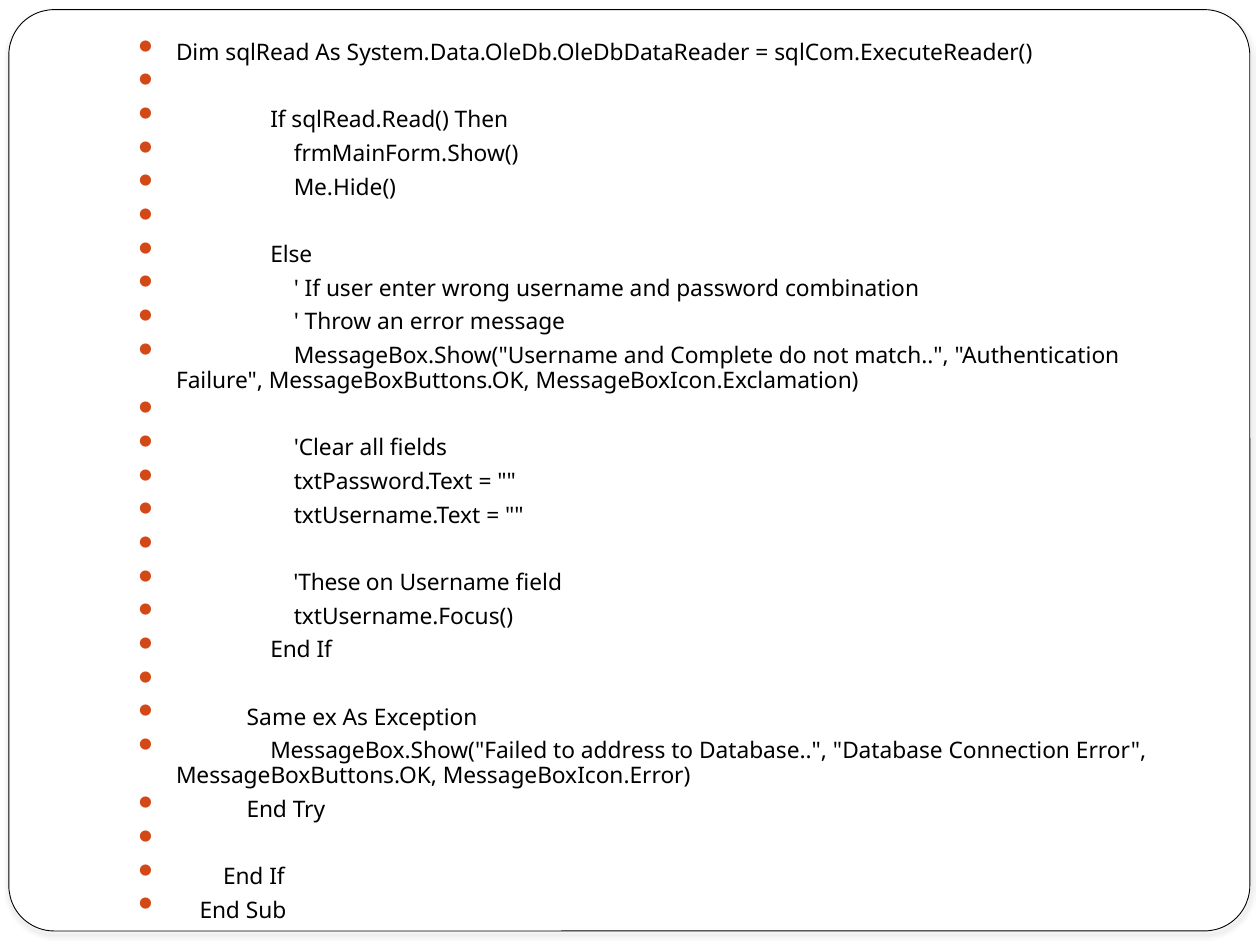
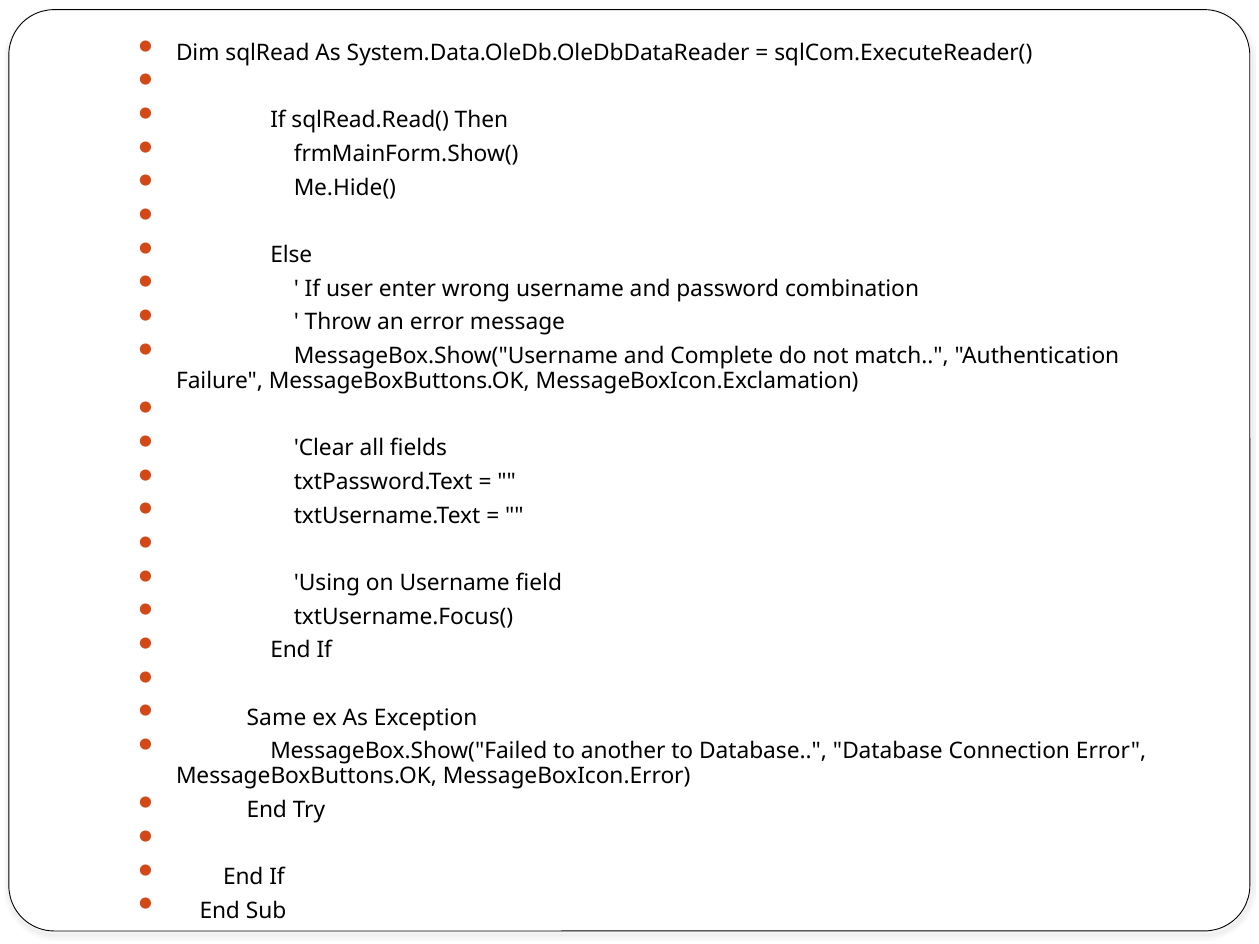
These: These -> Using
address: address -> another
